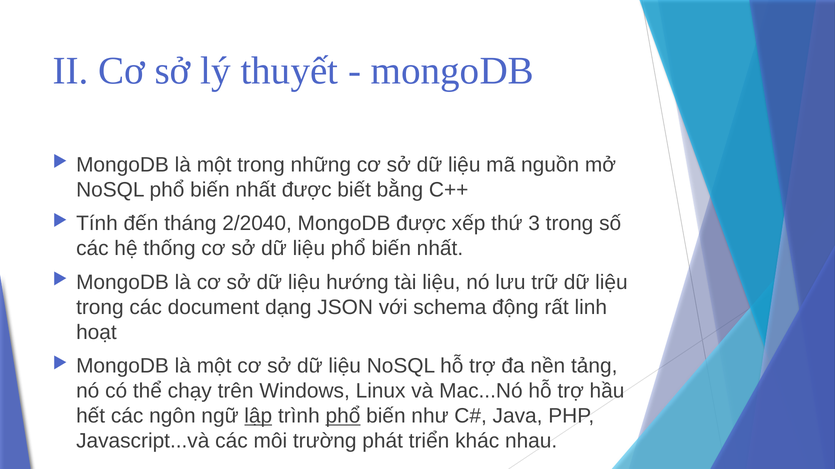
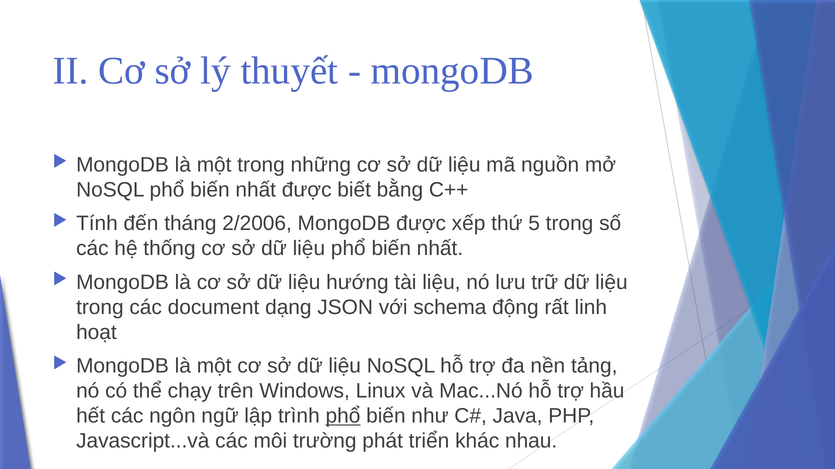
2/2040: 2/2040 -> 2/2006
3: 3 -> 5
lập underline: present -> none
